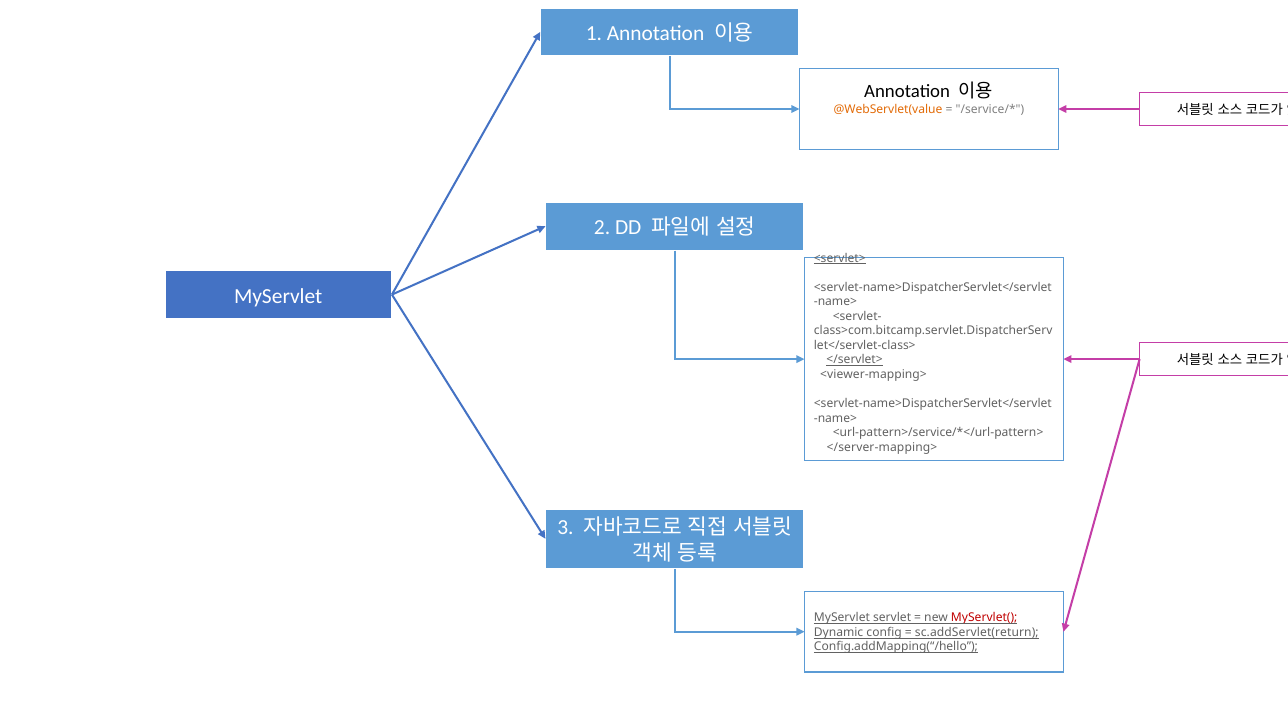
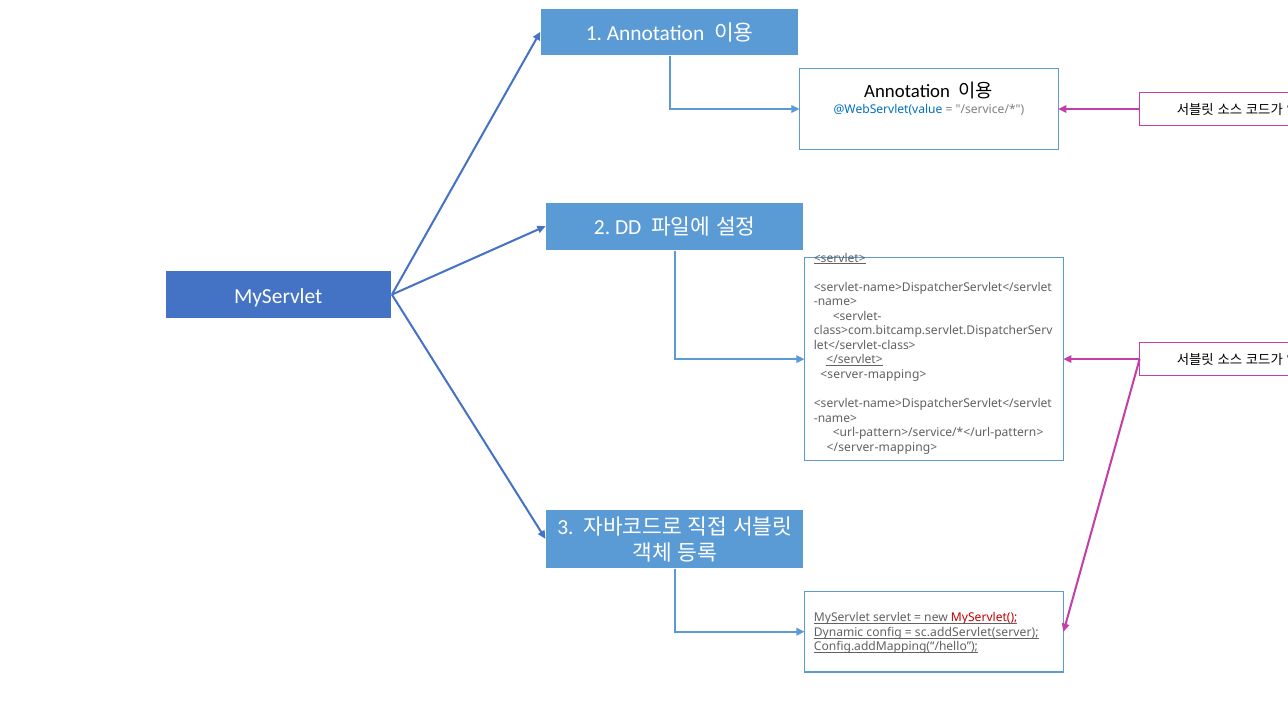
@WebServlet(value colour: orange -> blue
<viewer-mapping>: <viewer-mapping> -> <server-mapping>
sc.addServlet(return: sc.addServlet(return -> sc.addServlet(server
